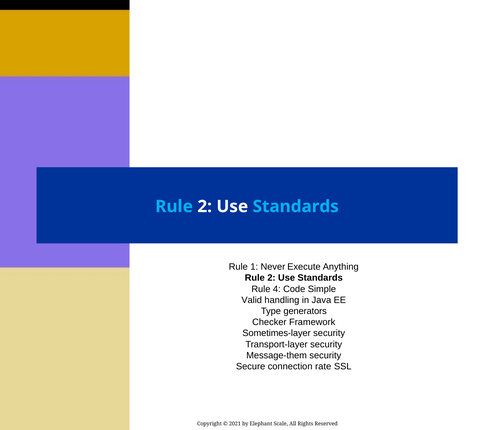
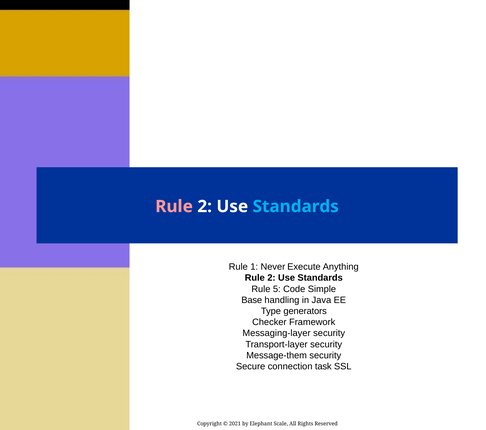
Rule at (174, 207) colour: light blue -> pink
4: 4 -> 5
Valid: Valid -> Base
Sometimes-layer: Sometimes-layer -> Messaging-layer
rate: rate -> task
